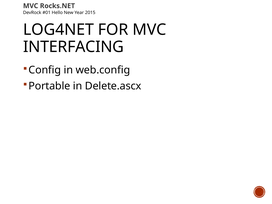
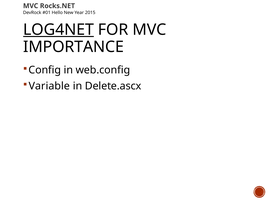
LOG4NET underline: none -> present
INTERFACING: INTERFACING -> IMPORTANCE
Portable: Portable -> Variable
